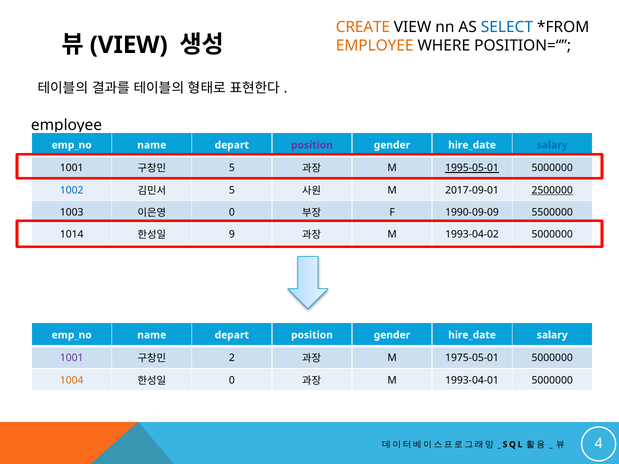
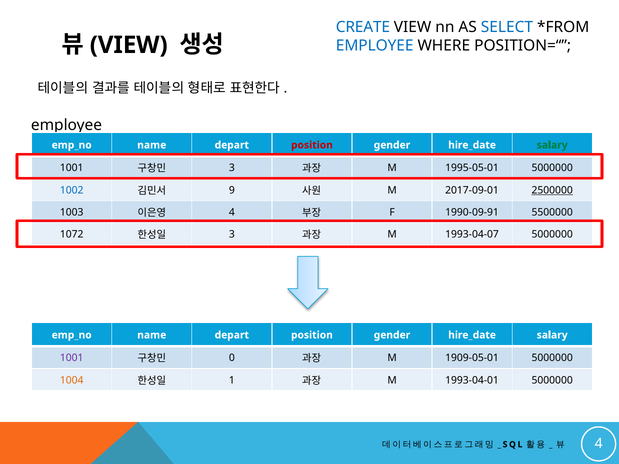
CREATE colour: orange -> blue
EMPLOYEE at (375, 46) colour: orange -> blue
position at (312, 145) colour: purple -> red
salary at (552, 145) colour: blue -> green
5 at (232, 168): 5 -> 3
1995-05-01 underline: present -> none
5 at (232, 190): 5 -> 9
0 at (232, 212): 0 -> 4
1990-09-09: 1990-09-09 -> 1990-09-91
1014: 1014 -> 1072
9 at (232, 235): 9 -> 3
1993-04-02: 1993-04-02 -> 1993-04-07
2: 2 -> 0
1975-05-01: 1975-05-01 -> 1909-05-01
0 at (232, 380): 0 -> 1
